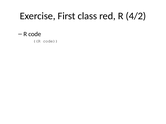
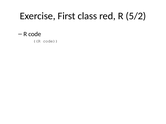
4/2: 4/2 -> 5/2
